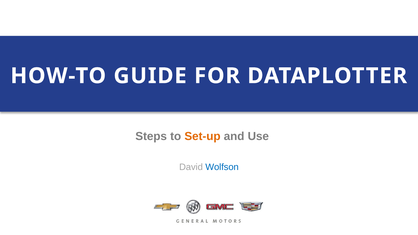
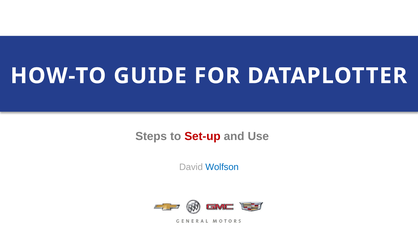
Set-up colour: orange -> red
